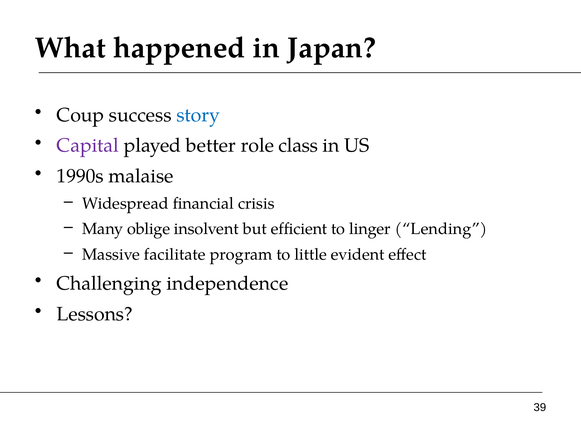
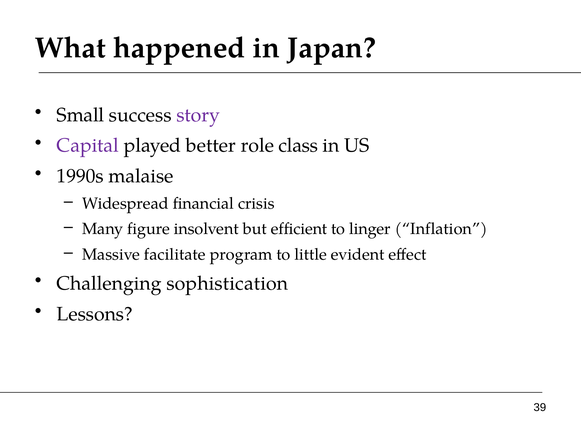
Coup: Coup -> Small
story colour: blue -> purple
oblige: oblige -> figure
Lending: Lending -> Inflation
independence: independence -> sophistication
